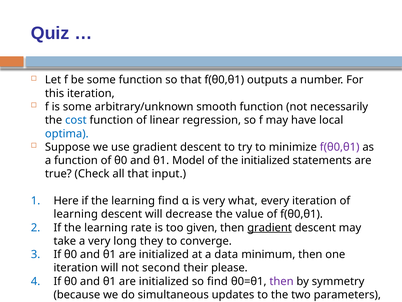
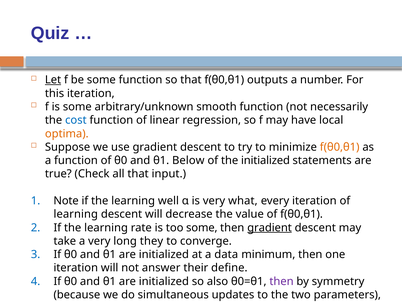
Let underline: none -> present
optima colour: blue -> orange
f(θ0,θ1 at (340, 147) colour: purple -> orange
Model: Model -> Below
Here: Here -> Note
learning find: find -> well
too given: given -> some
second: second -> answer
please: please -> define
so find: find -> also
